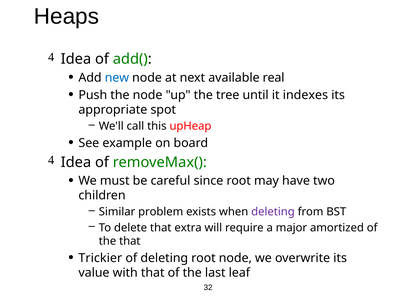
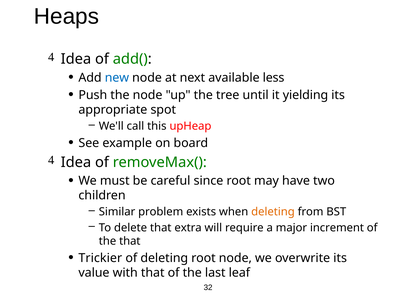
real: real -> less
indexes: indexes -> yielding
deleting at (273, 212) colour: purple -> orange
amortized: amortized -> increment
